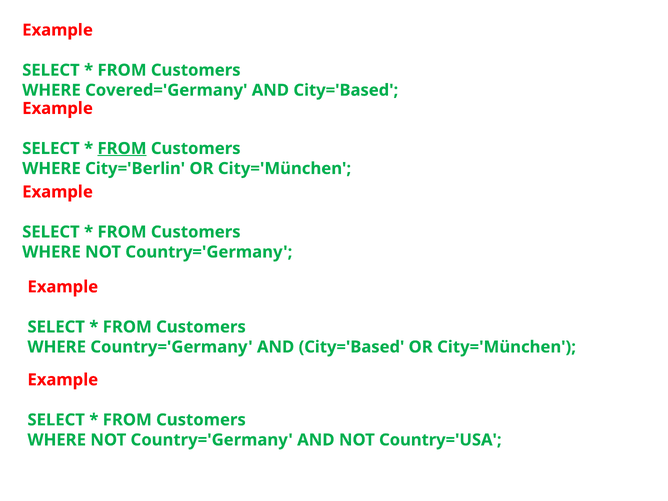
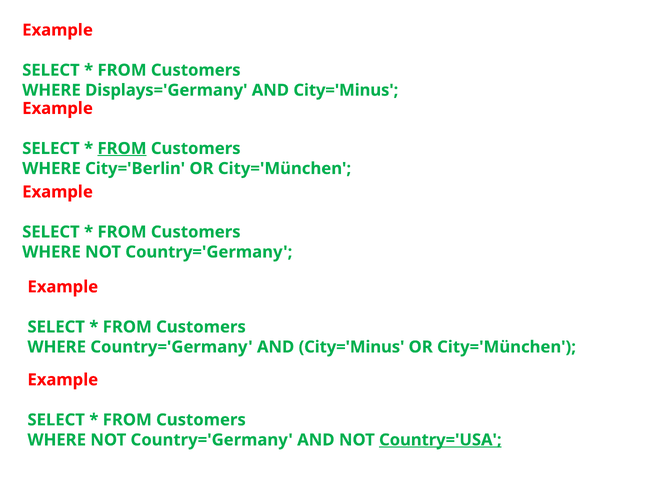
Covered='Germany: Covered='Germany -> Displays='Germany
City='Based at (346, 90): City='Based -> City='Minus
Country='Germany AND City='Based: City='Based -> City='Minus
Country='USA underline: none -> present
